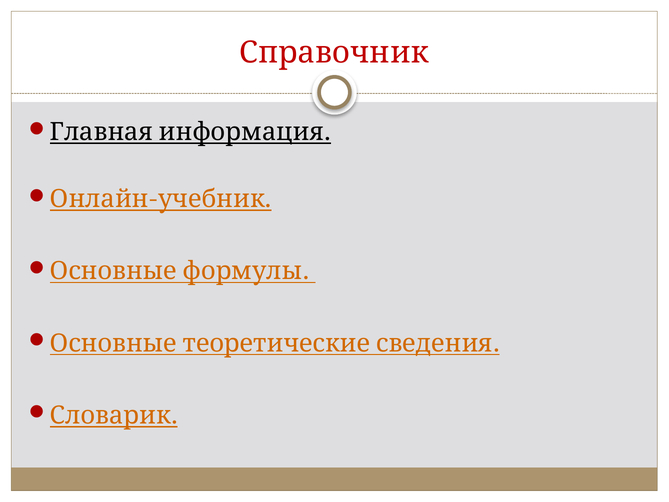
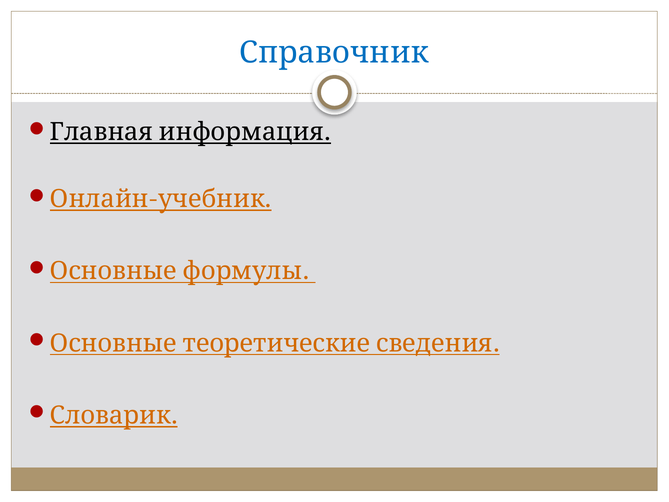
Справочник colour: red -> blue
